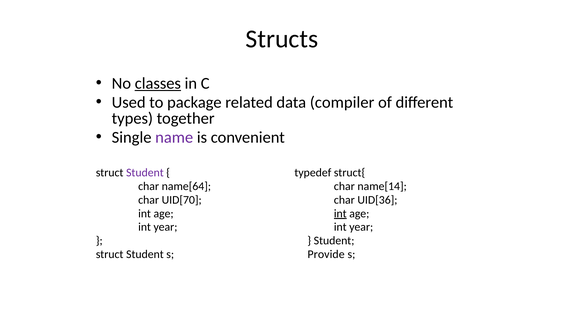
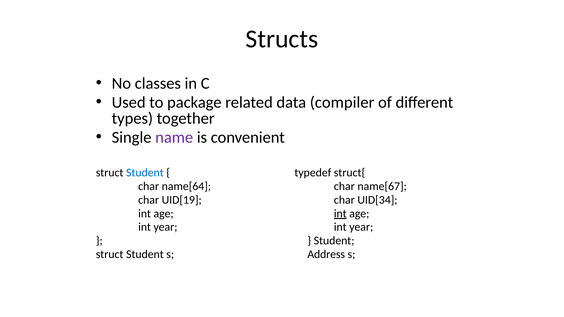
classes underline: present -> none
Student at (145, 173) colour: purple -> blue
name[14: name[14 -> name[67
UID[70: UID[70 -> UID[19
UID[36: UID[36 -> UID[34
Provide: Provide -> Address
